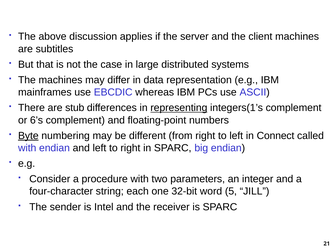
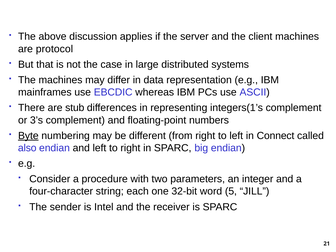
subtitles: subtitles -> protocol
representing underline: present -> none
6’s: 6’s -> 3’s
with at (27, 148): with -> also
